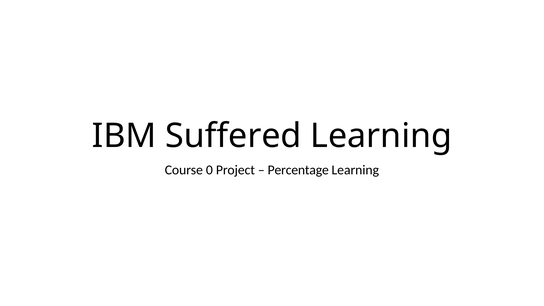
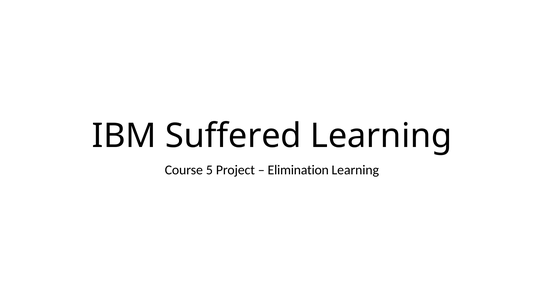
0: 0 -> 5
Percentage: Percentage -> Elimination
